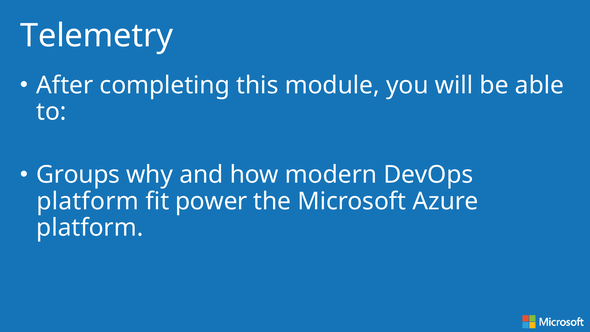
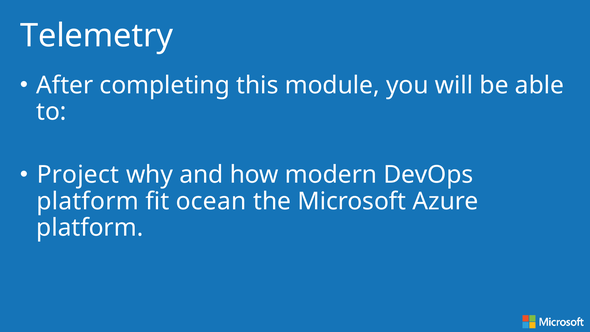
Groups: Groups -> Project
power: power -> ocean
